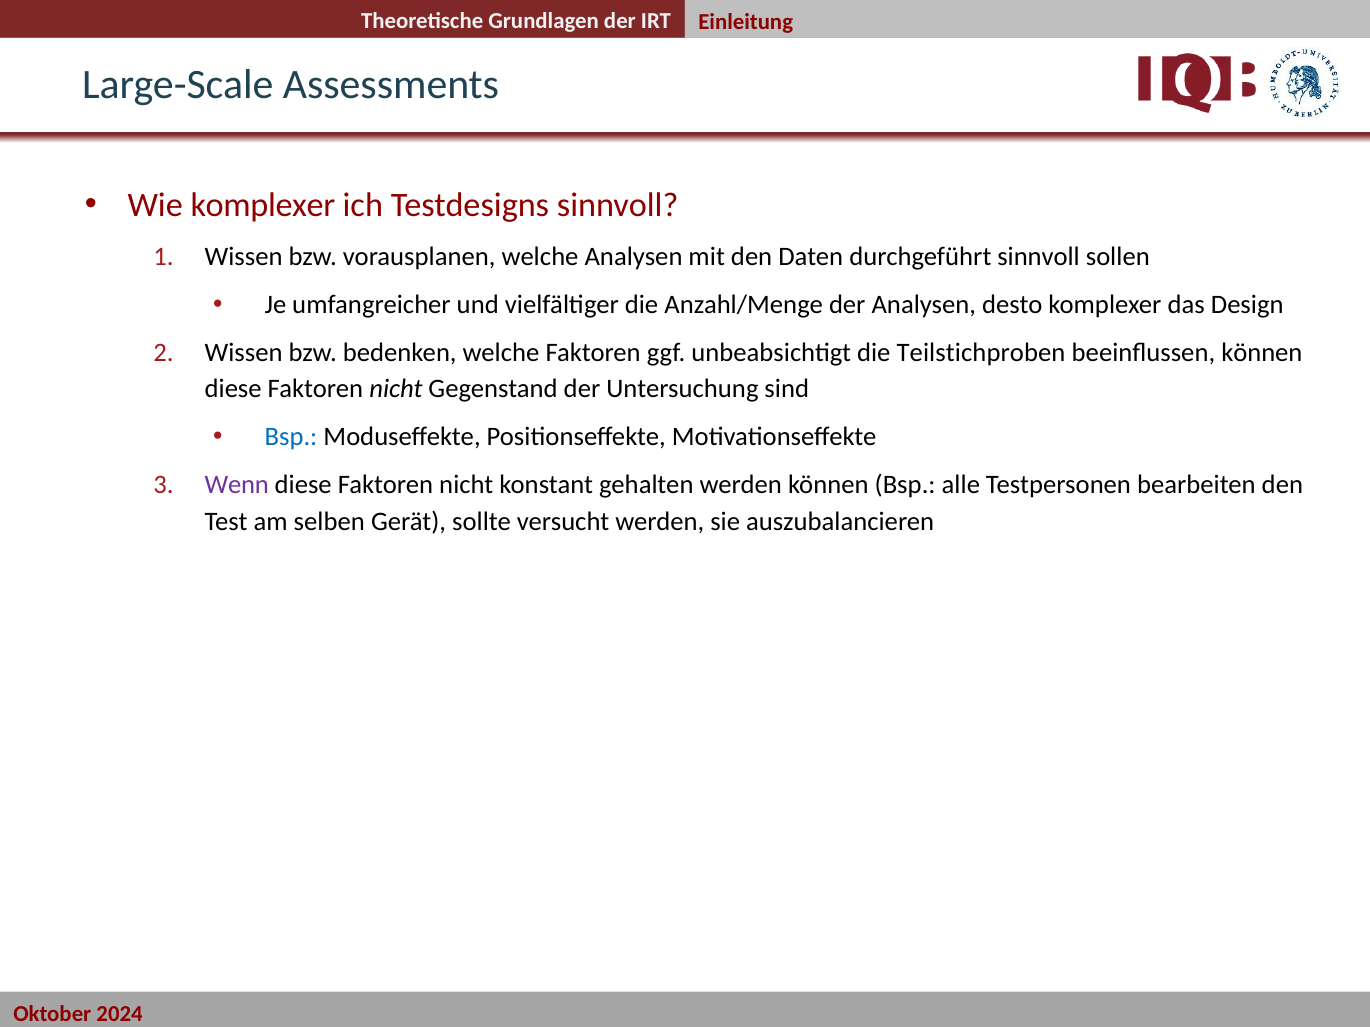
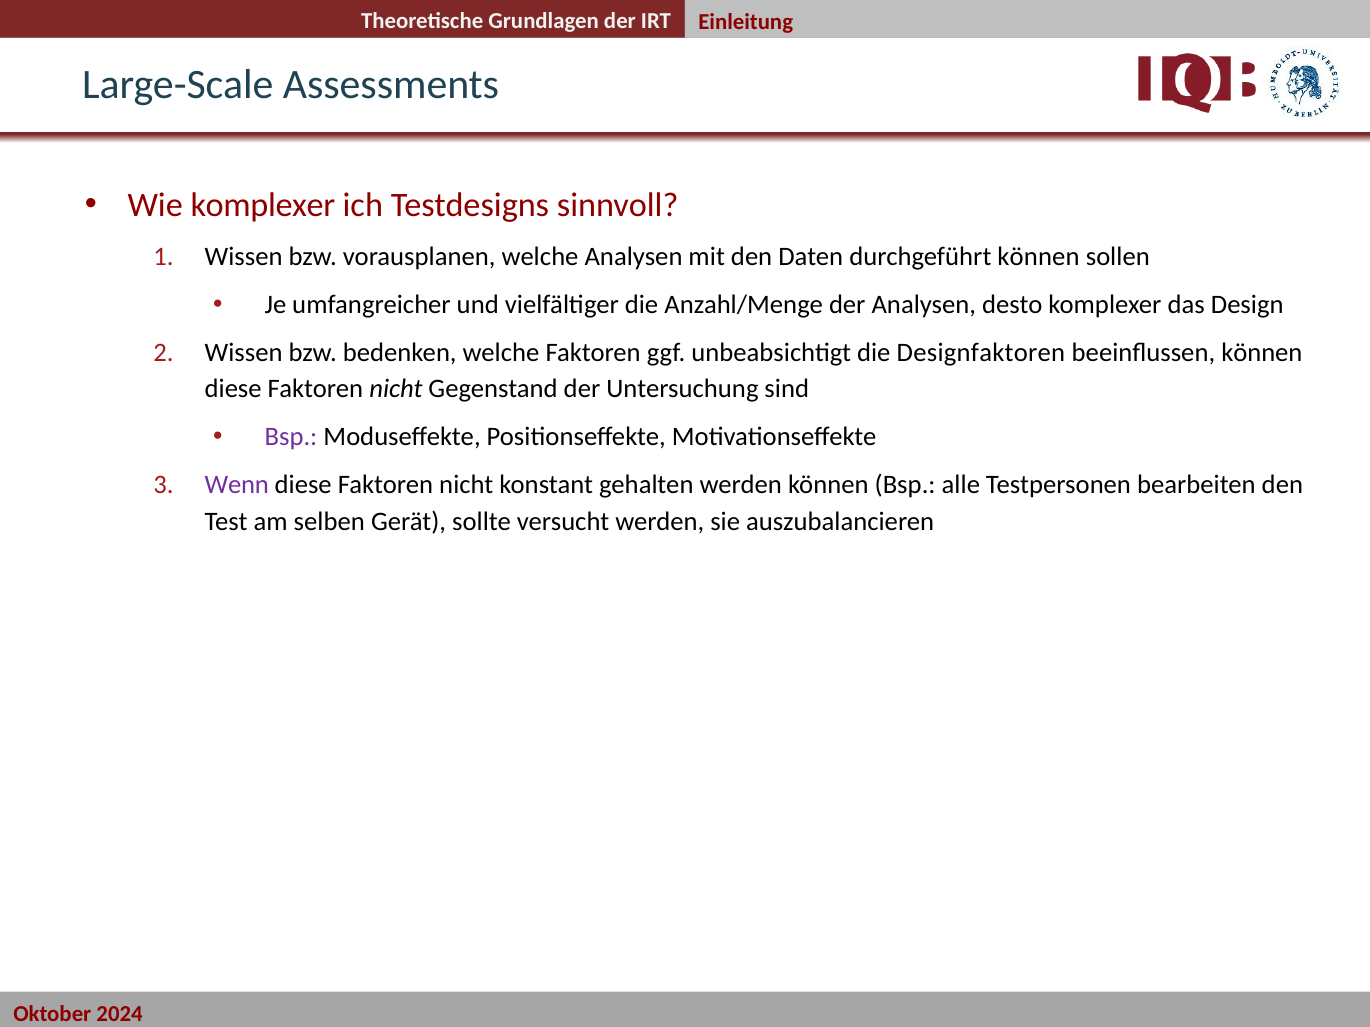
durchgeführt sinnvoll: sinnvoll -> können
Teilstichproben: Teilstichproben -> Designfaktoren
Bsp at (291, 437) colour: blue -> purple
